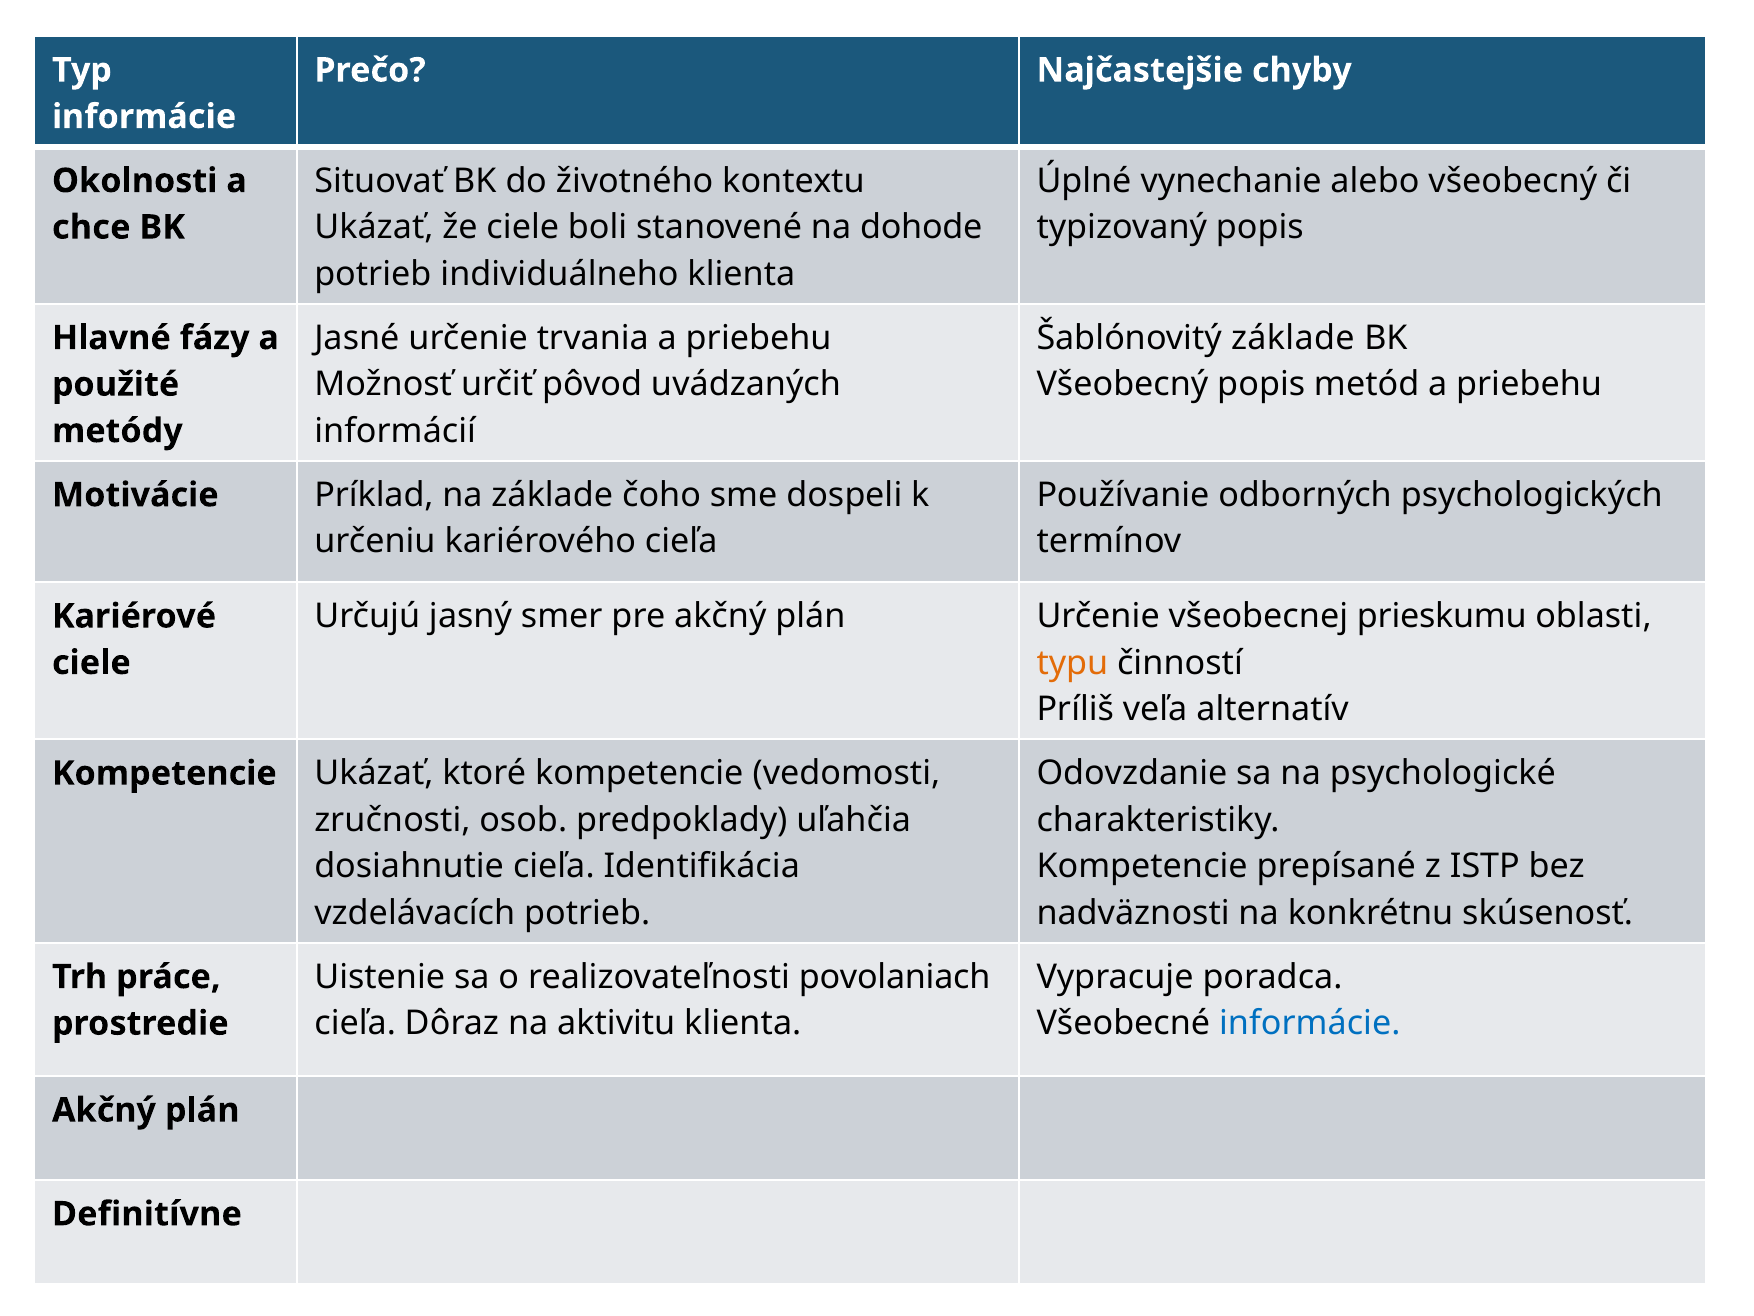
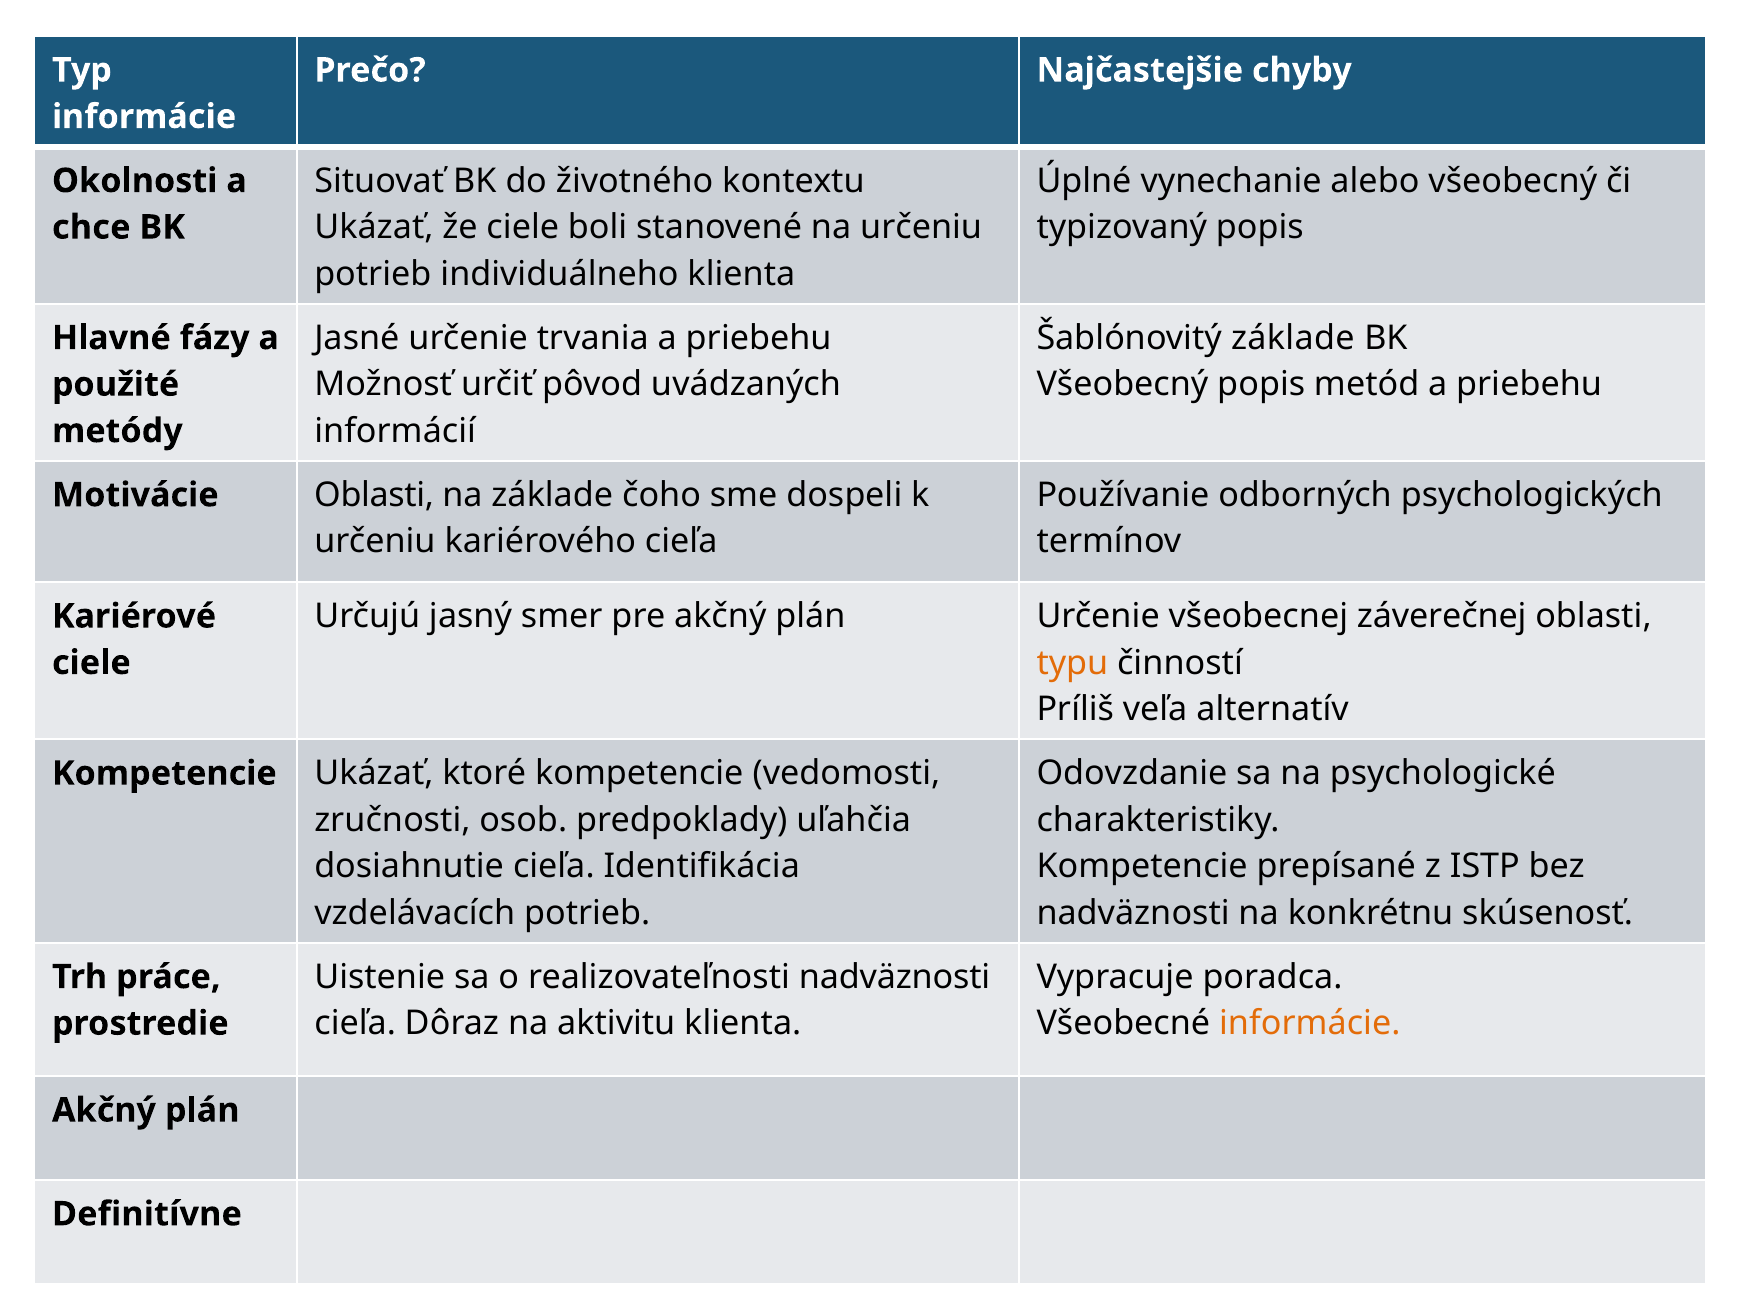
na dohode: dohode -> určeniu
Motivácie Príklad: Príklad -> Oblasti
prieskumu: prieskumu -> záverečnej
realizovateľnosti povolaniach: povolaniach -> nadväznosti
informácie at (1310, 1023) colour: blue -> orange
